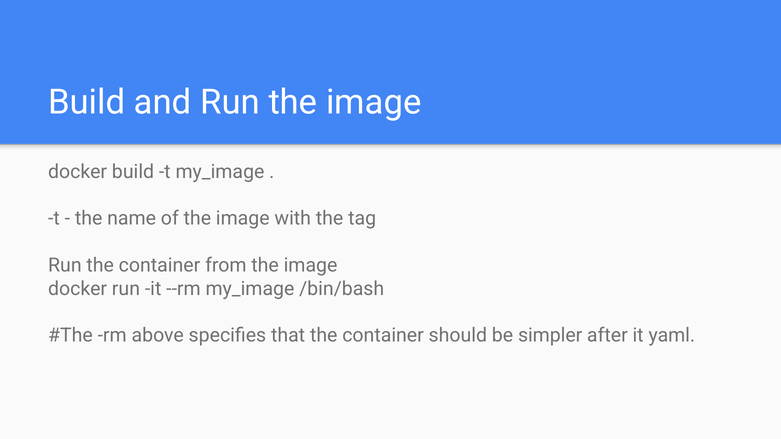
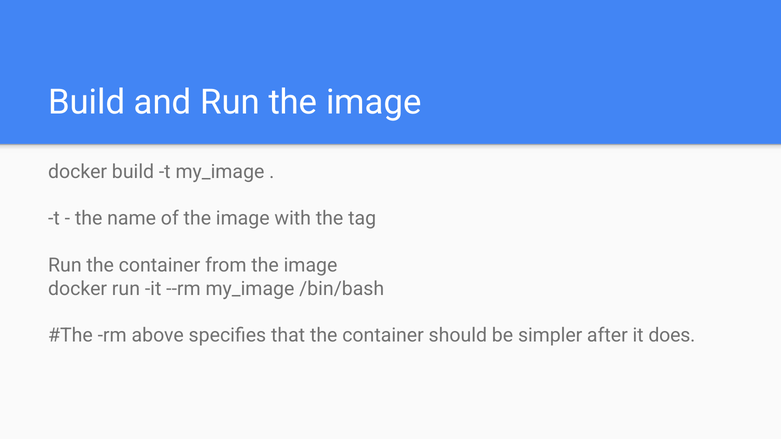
yaml: yaml -> does
